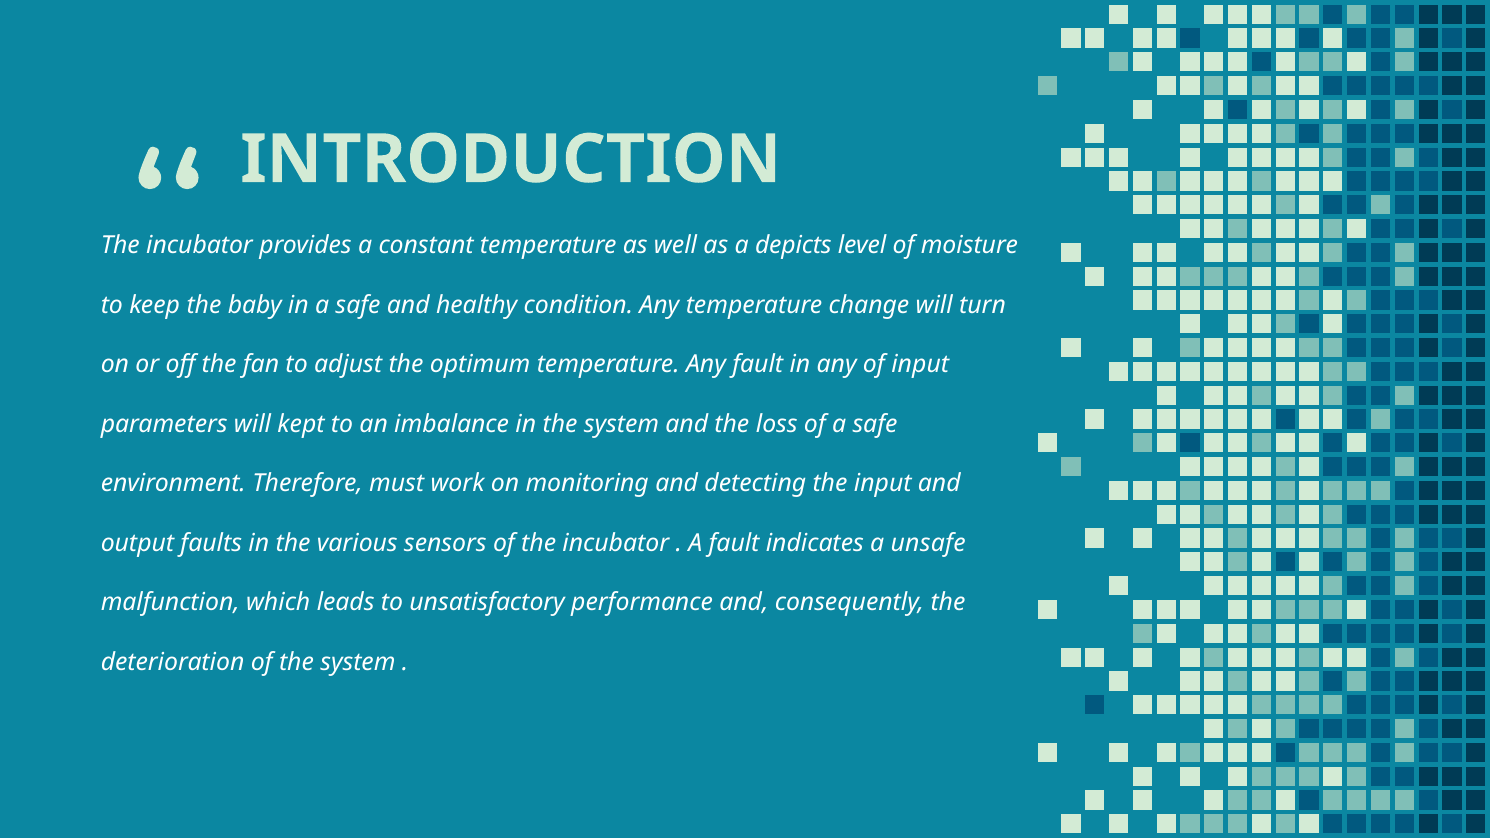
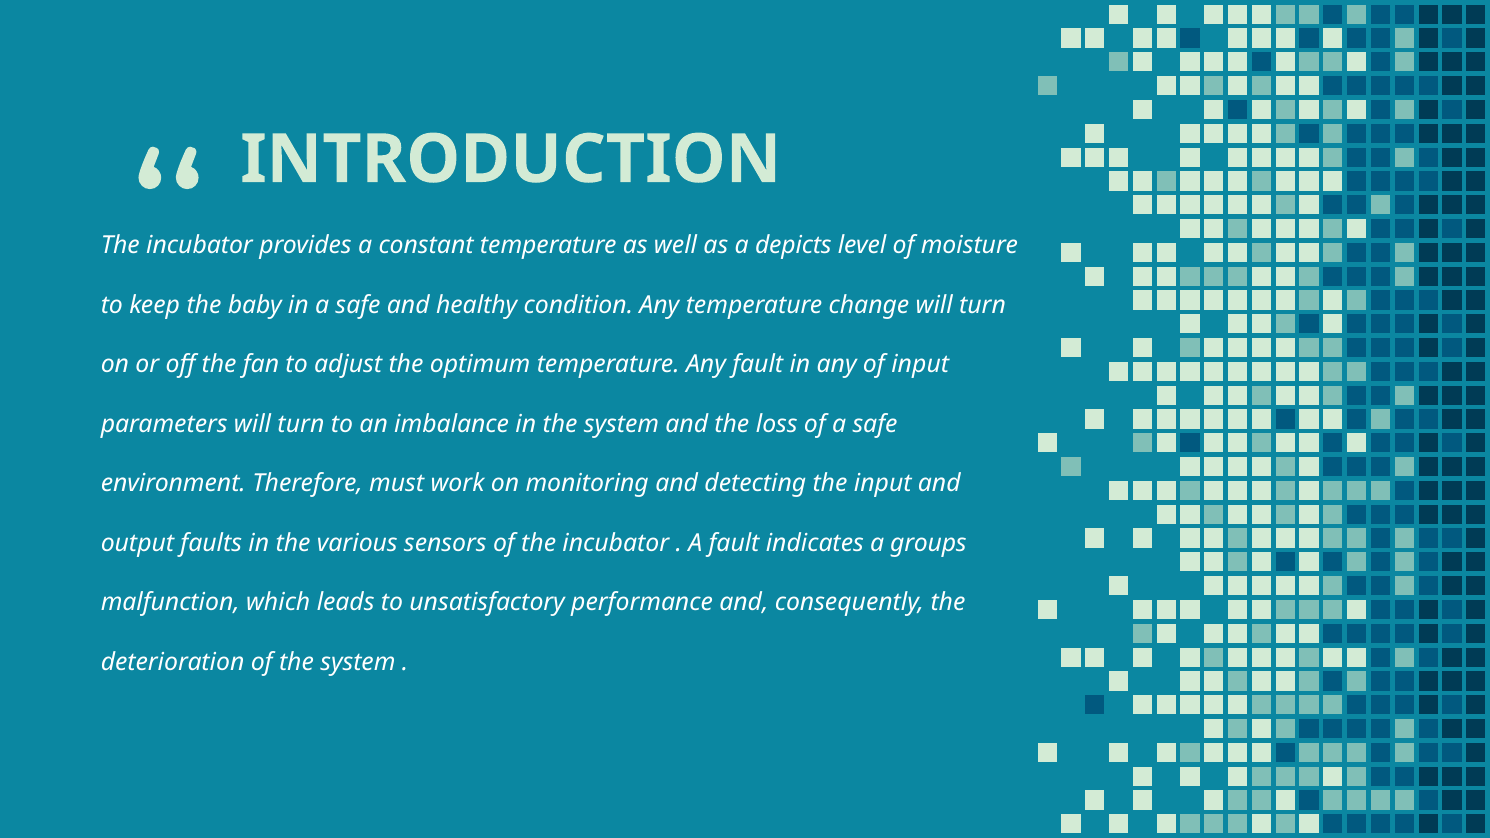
parameters will kept: kept -> turn
unsafe: unsafe -> groups
